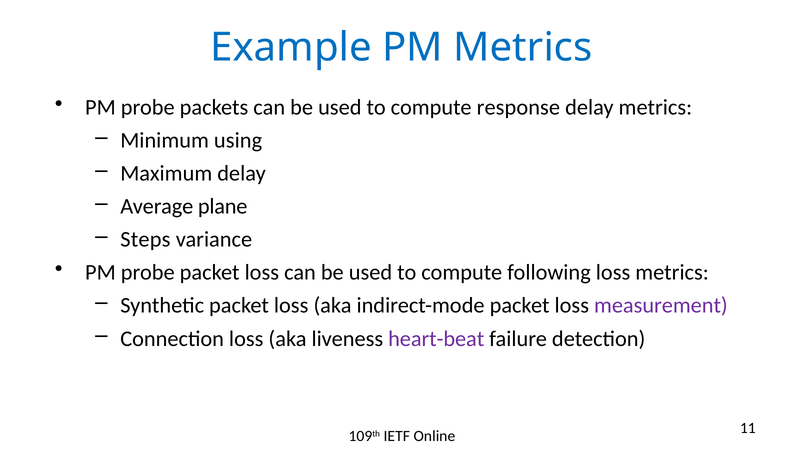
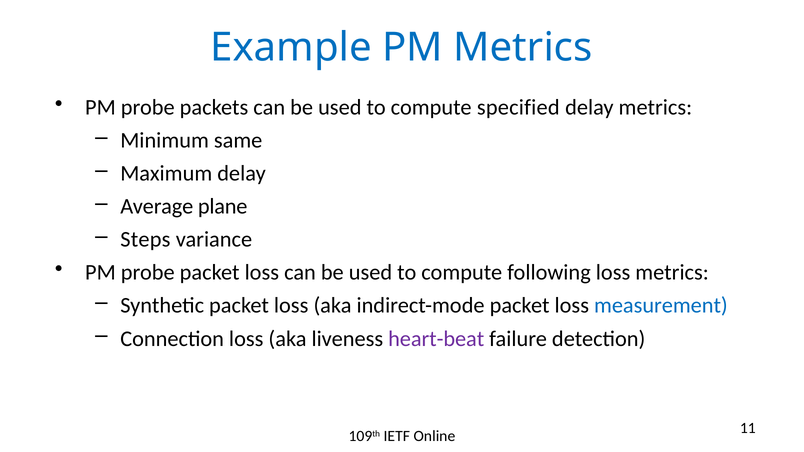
response: response -> specified
using: using -> same
measurement colour: purple -> blue
